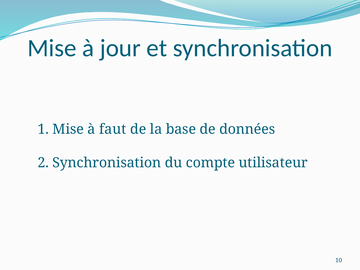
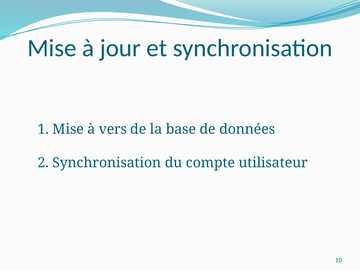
faut: faut -> vers
